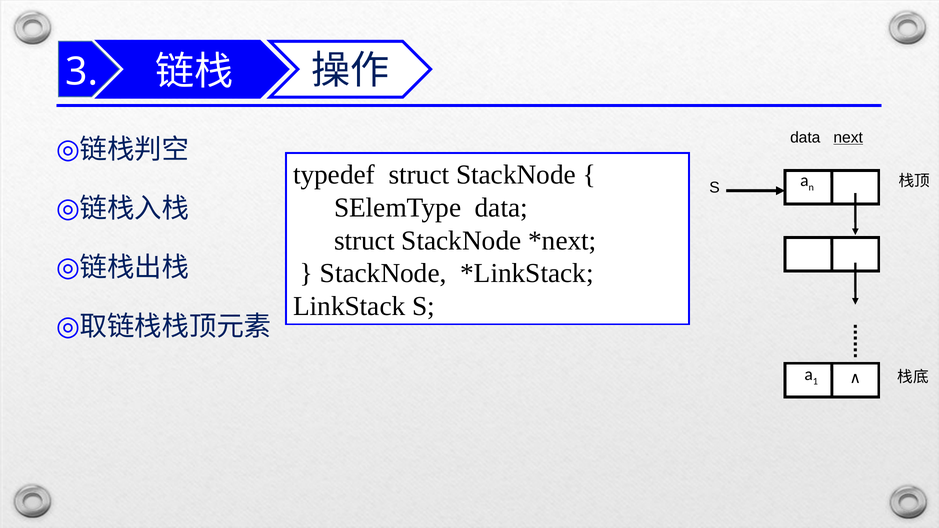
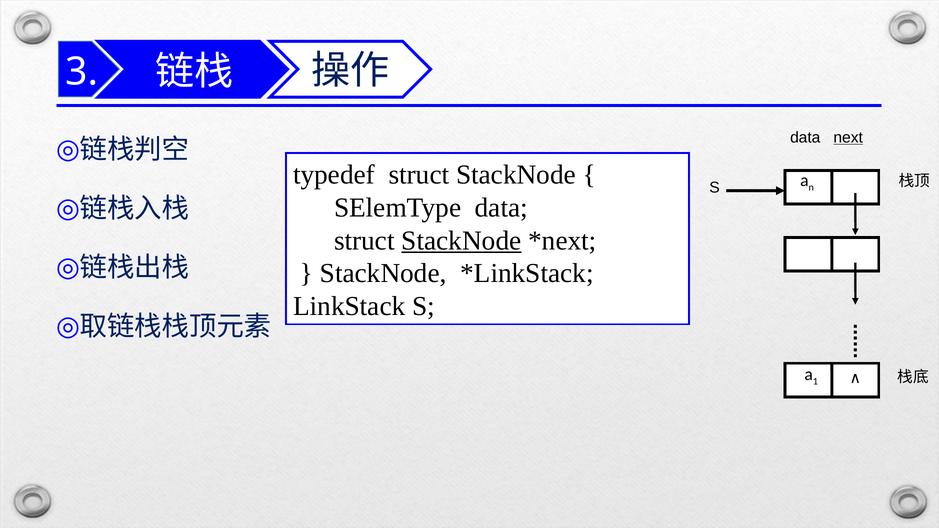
StackNode at (461, 241) underline: none -> present
